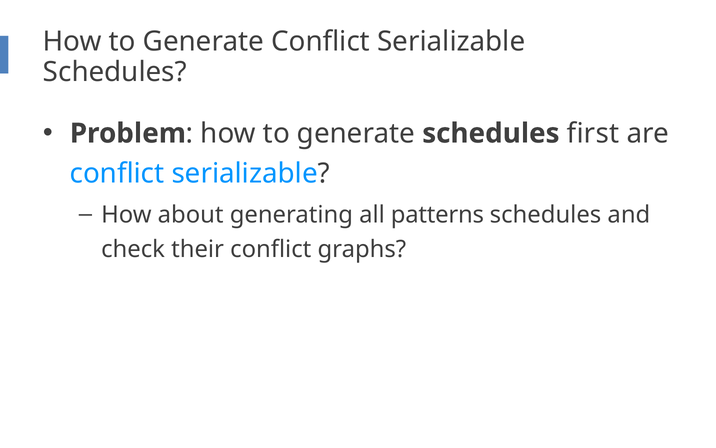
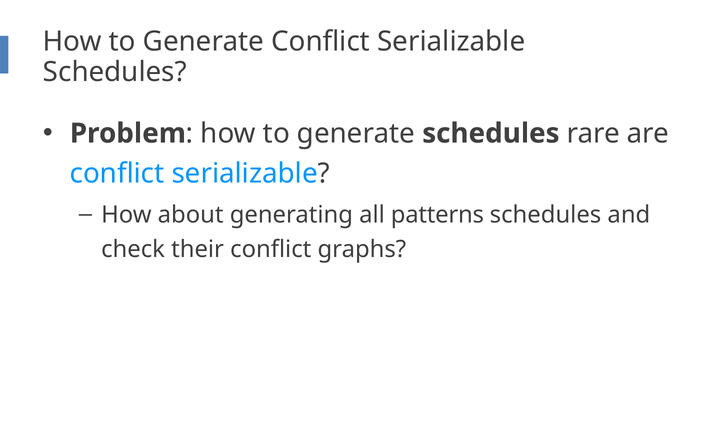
first: first -> rare
